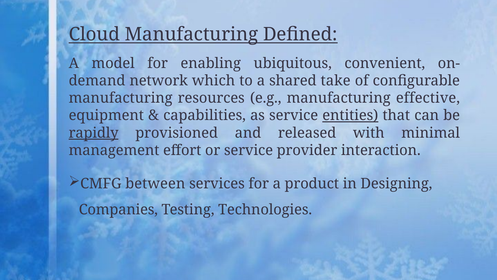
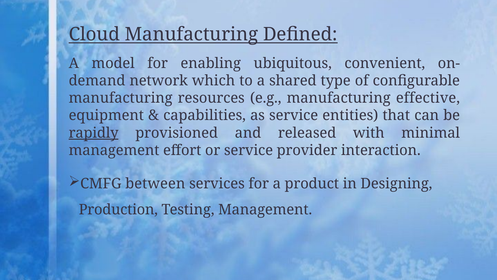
take: take -> type
entities underline: present -> none
Companies: Companies -> Production
Testing Technologies: Technologies -> Management
